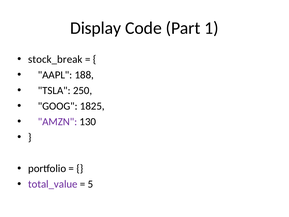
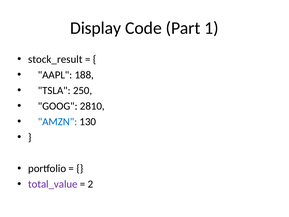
stock_break: stock_break -> stock_result
1825: 1825 -> 2810
AMZN colour: purple -> blue
5: 5 -> 2
